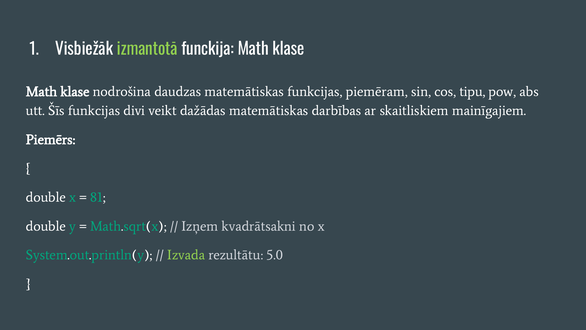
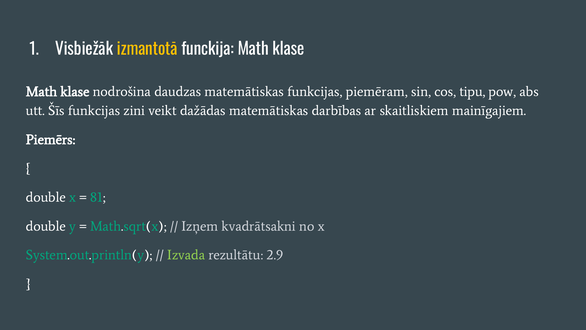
izmantotā colour: light green -> yellow
divi: divi -> zini
5.0: 5.0 -> 2.9
